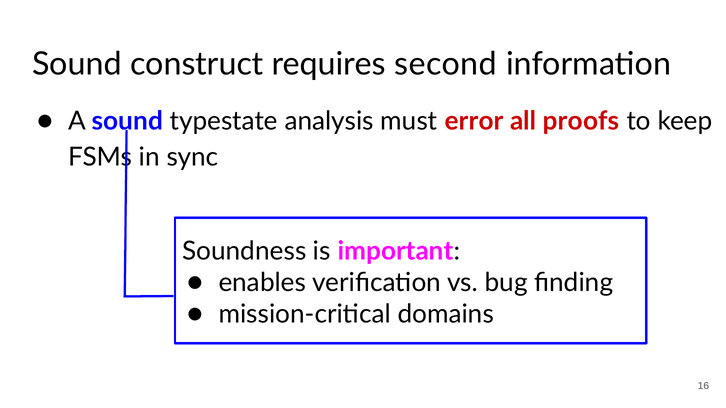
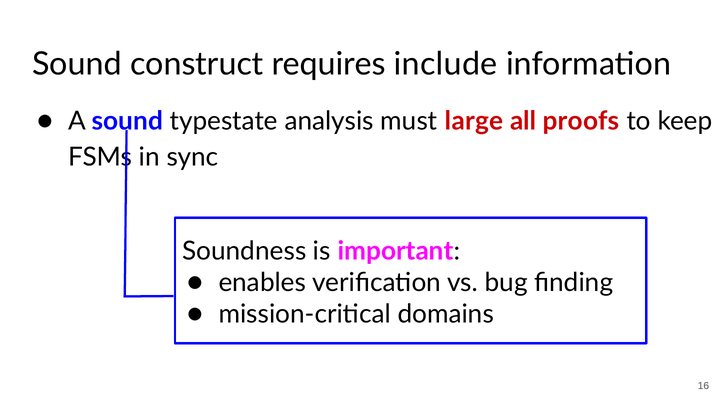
second: second -> include
error: error -> large
